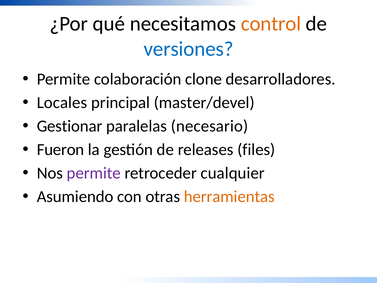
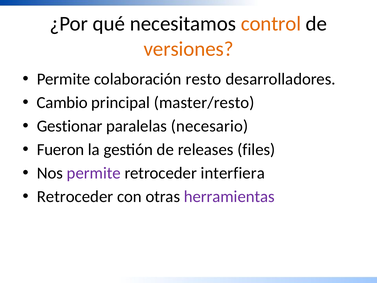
versiones colour: blue -> orange
clone: clone -> resto
Locales: Locales -> Cambio
master/devel: master/devel -> master/resto
cualquier: cualquier -> interfiera
Asumiendo at (75, 197): Asumiendo -> Retroceder
herramientas colour: orange -> purple
